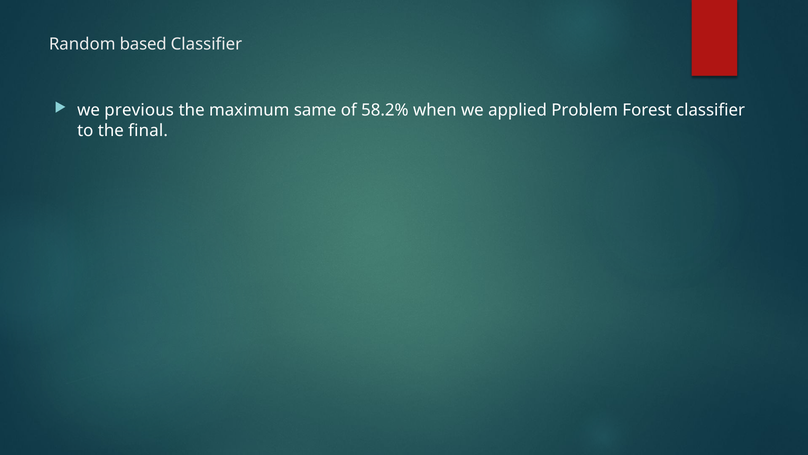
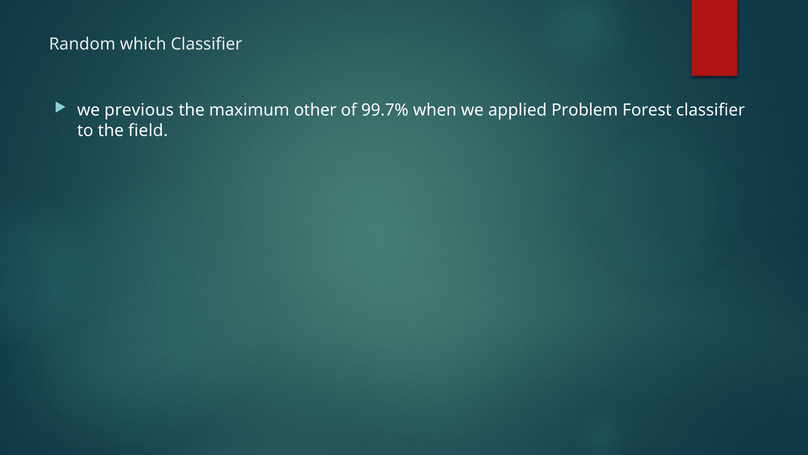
based: based -> which
same: same -> other
58.2%: 58.2% -> 99.7%
final: final -> field
